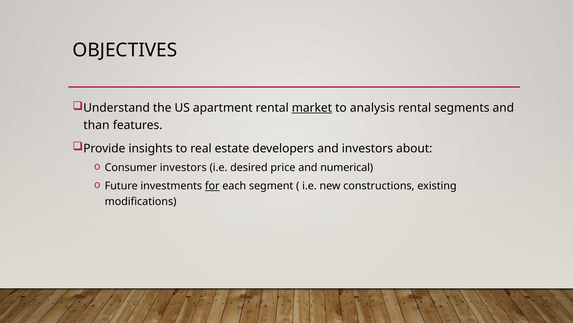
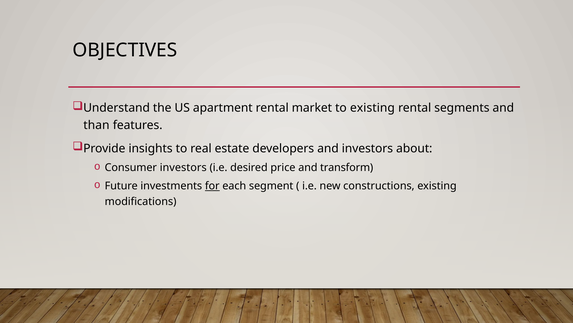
market underline: present -> none
to analysis: analysis -> existing
numerical: numerical -> transform
